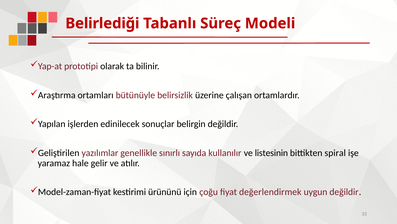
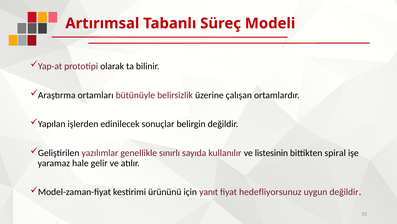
Belirlediği: Belirlediği -> Artırımsal
çoğu: çoğu -> yanıt
değerlendirmek: değerlendirmek -> hedefliyorsunuz
